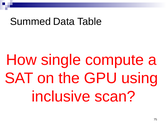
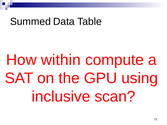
single: single -> within
